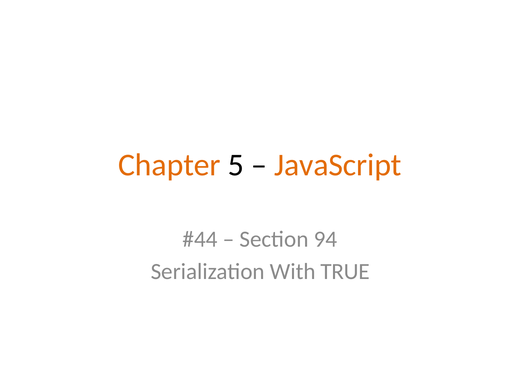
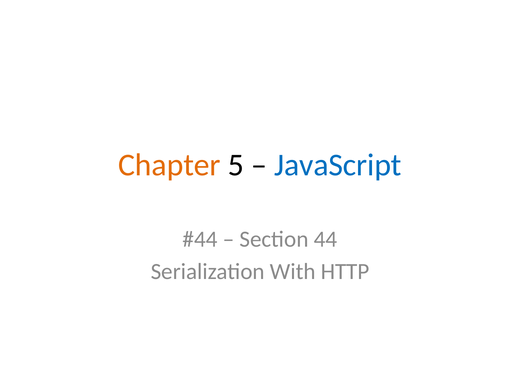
JavaScript colour: orange -> blue
94: 94 -> 44
TRUE: TRUE -> HTTP
